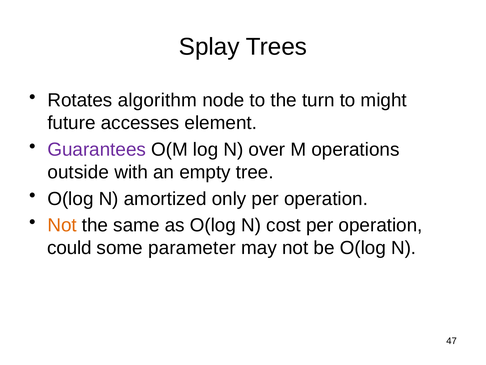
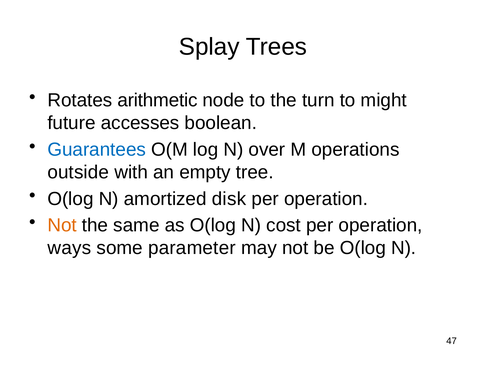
algorithm: algorithm -> arithmetic
element: element -> boolean
Guarantees colour: purple -> blue
only: only -> disk
could: could -> ways
